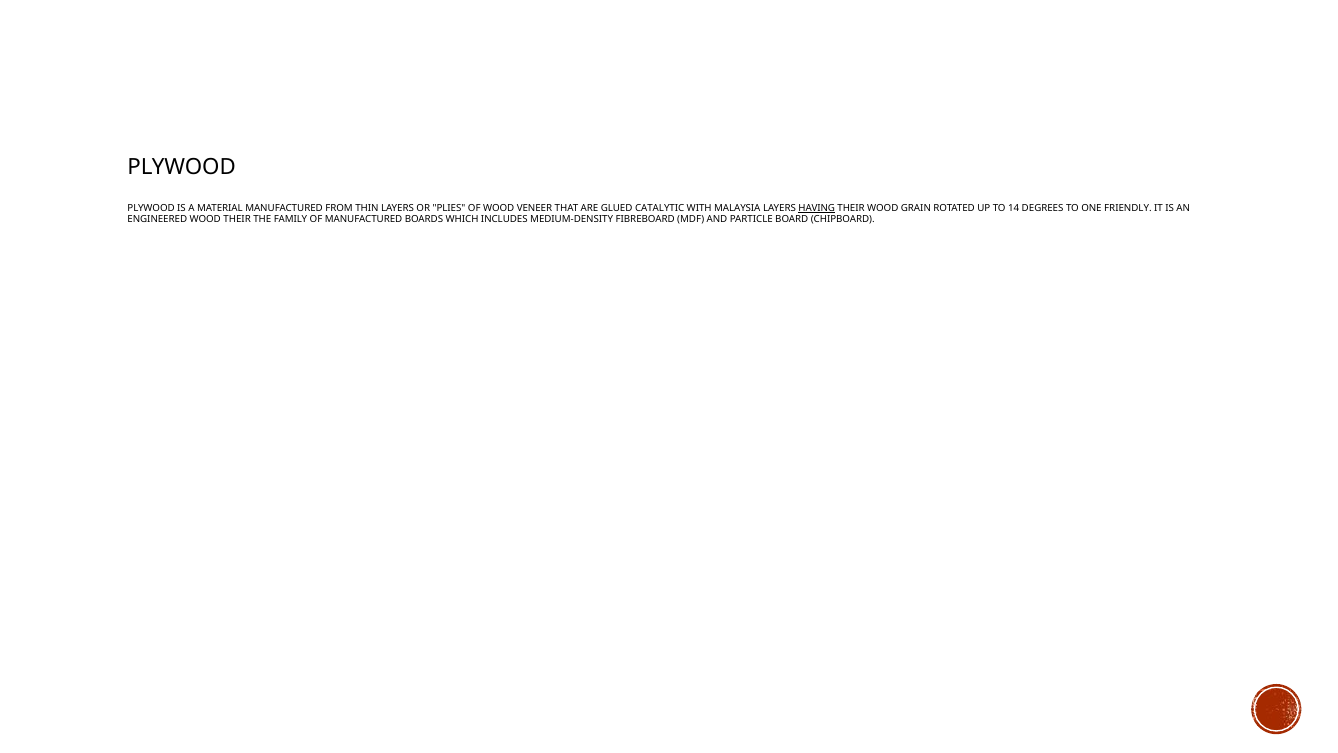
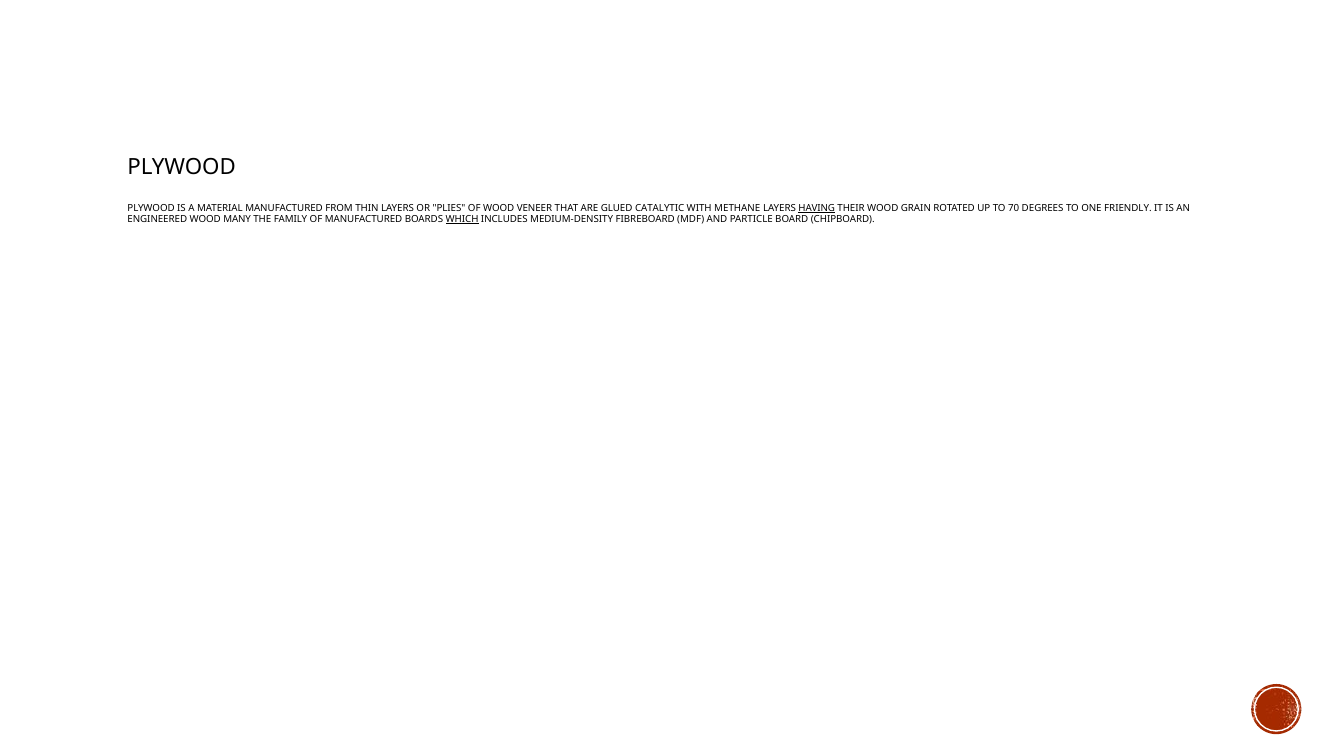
MALAYSIA: MALAYSIA -> METHANE
14: 14 -> 70
WOOD THEIR: THEIR -> MANY
WHICH underline: none -> present
